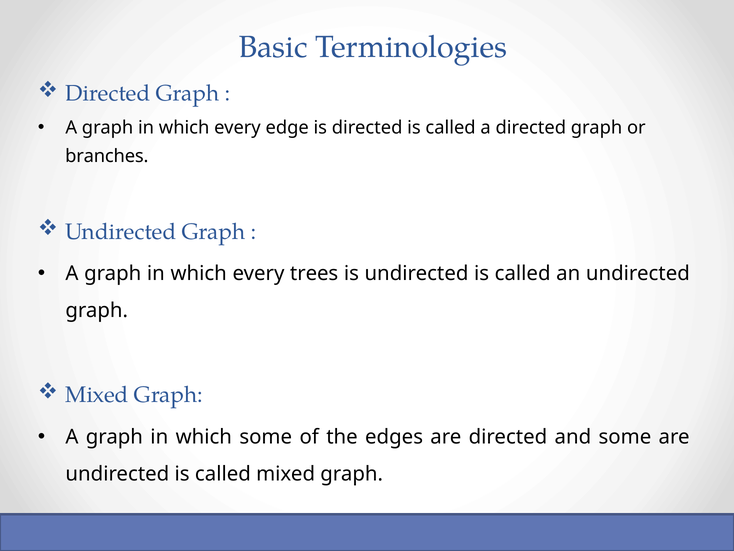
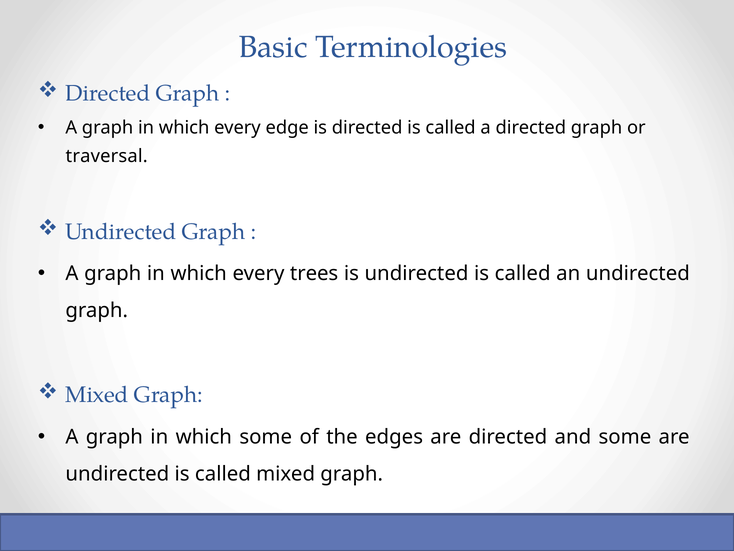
branches: branches -> traversal
